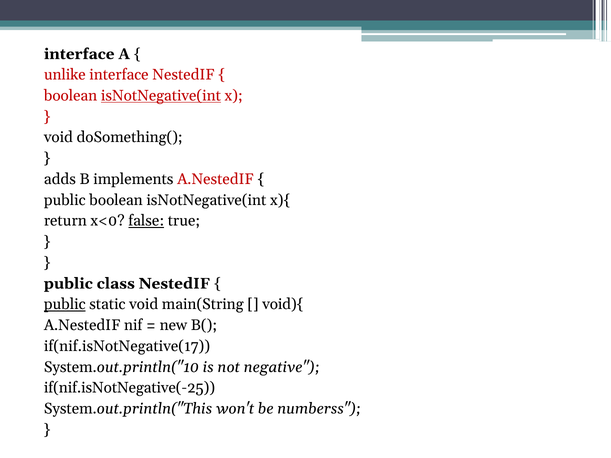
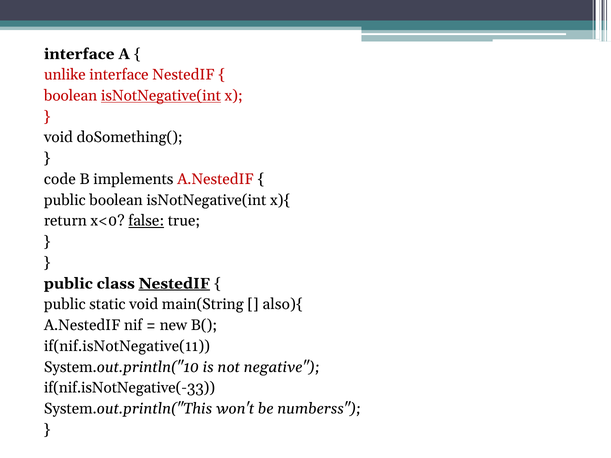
adds: adds -> code
NestedIF at (174, 284) underline: none -> present
public at (65, 305) underline: present -> none
void){: void){ -> also){
if(nif.isNotNegative(17: if(nif.isNotNegative(17 -> if(nif.isNotNegative(11
if(nif.isNotNegative(-25: if(nif.isNotNegative(-25 -> if(nif.isNotNegative(-33
